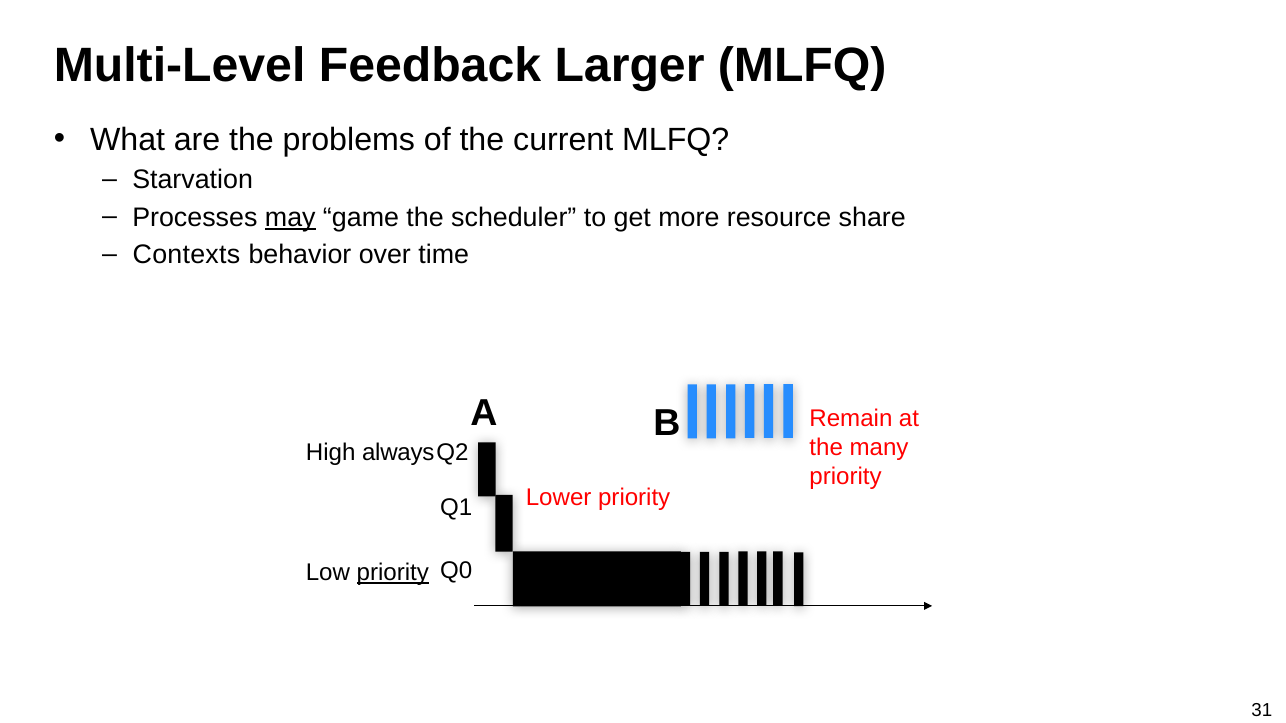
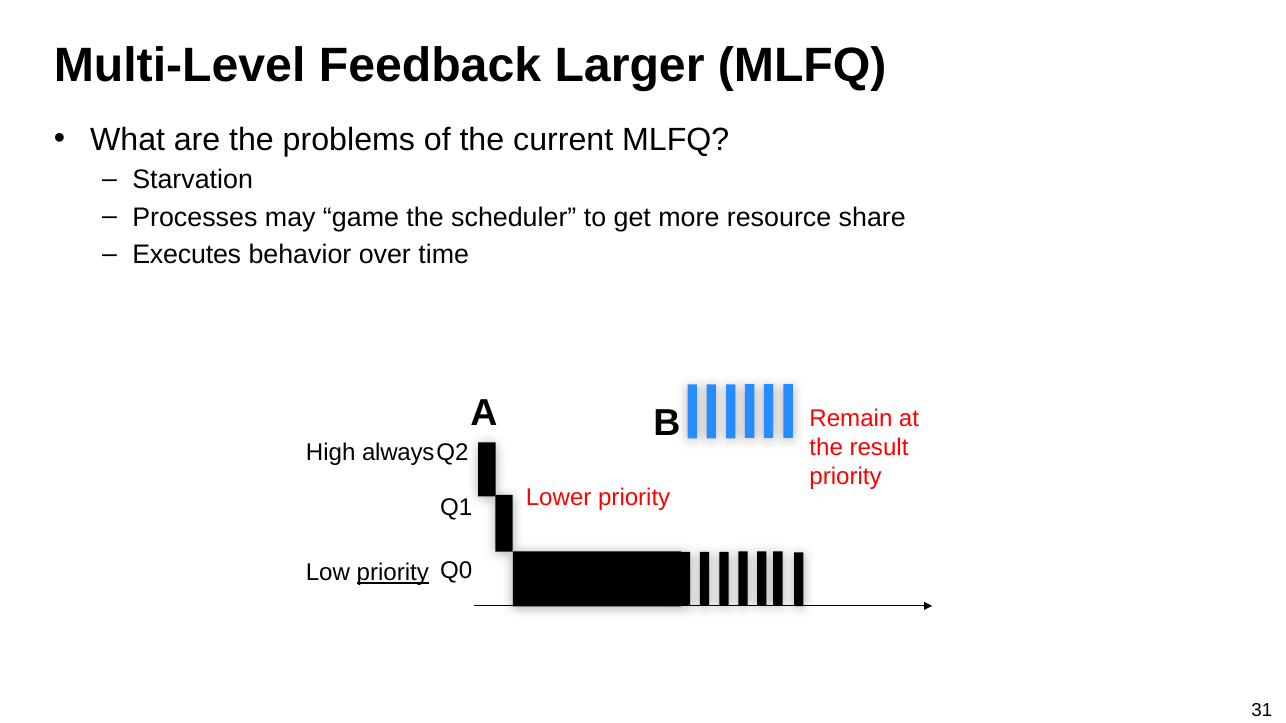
may underline: present -> none
Contexts: Contexts -> Executes
many: many -> result
